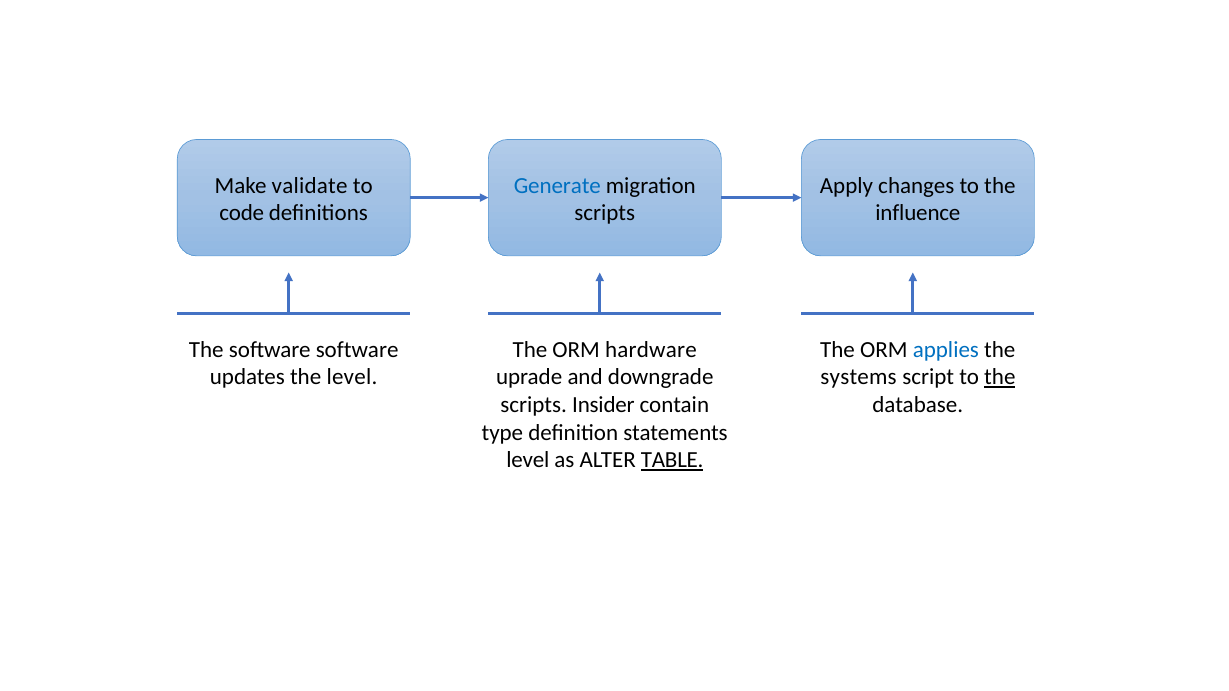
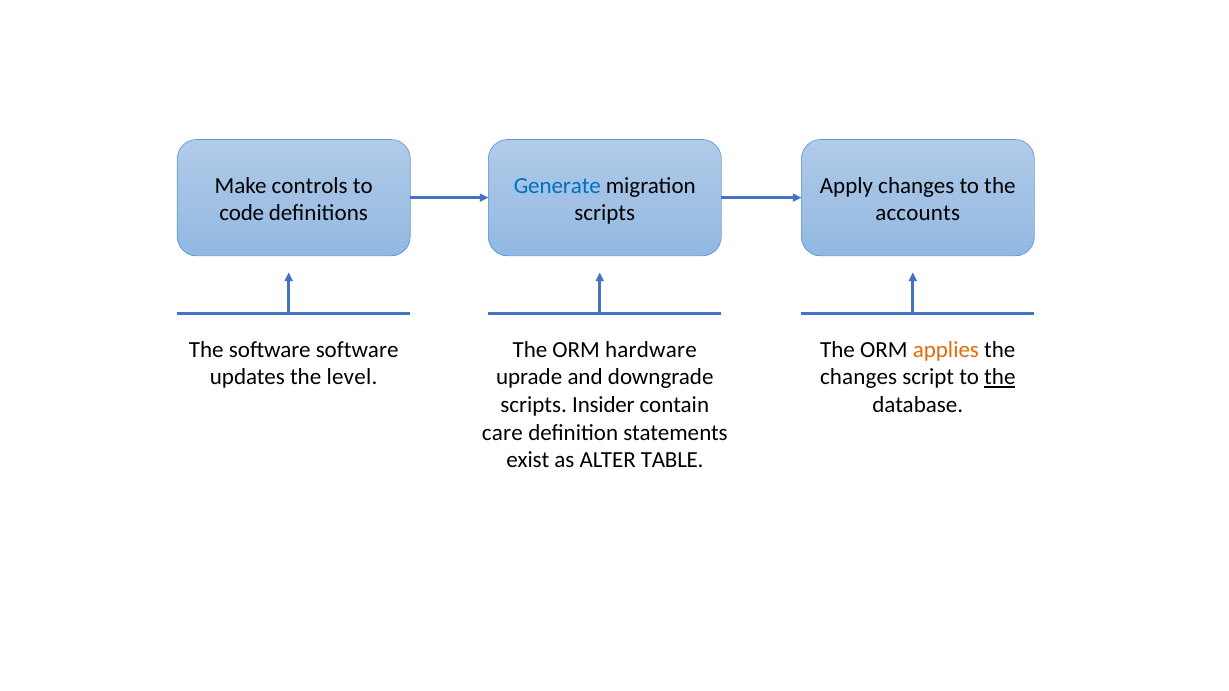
validate: validate -> controls
influence: influence -> accounts
applies colour: blue -> orange
systems at (859, 377): systems -> changes
type: type -> care
level at (528, 460): level -> exist
TABLE underline: present -> none
